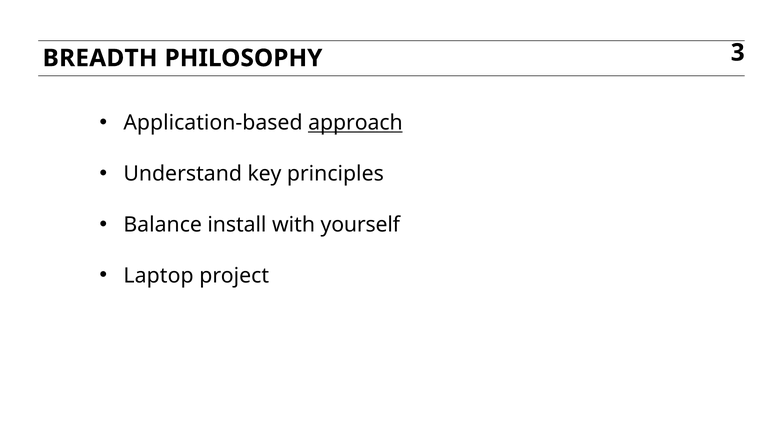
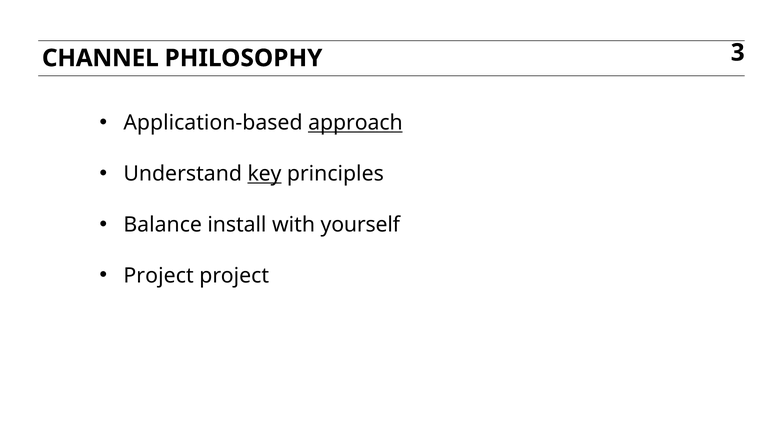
BREADTH: BREADTH -> CHANNEL
key underline: none -> present
Laptop at (159, 276): Laptop -> Project
